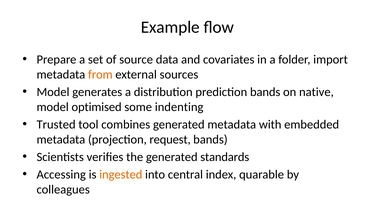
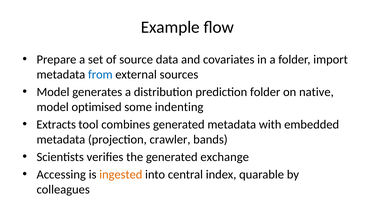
from colour: orange -> blue
prediction bands: bands -> folder
Trusted: Trusted -> Extracts
request: request -> crawler
standards: standards -> exchange
